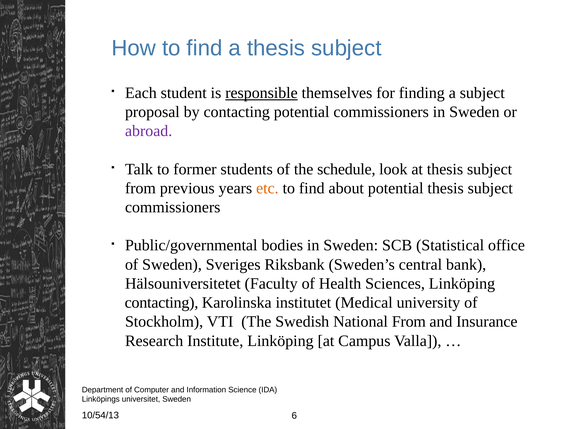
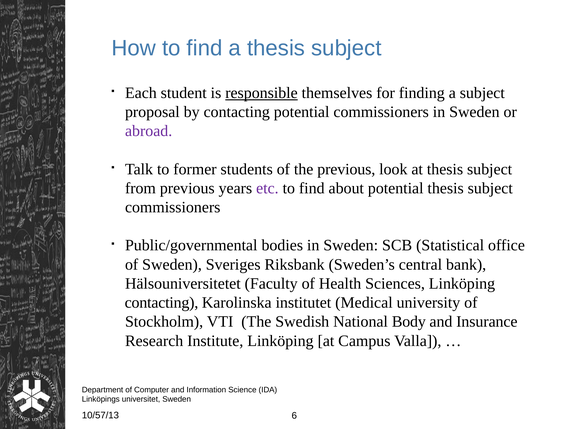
the schedule: schedule -> previous
etc colour: orange -> purple
National From: From -> Body
10/54/13: 10/54/13 -> 10/57/13
